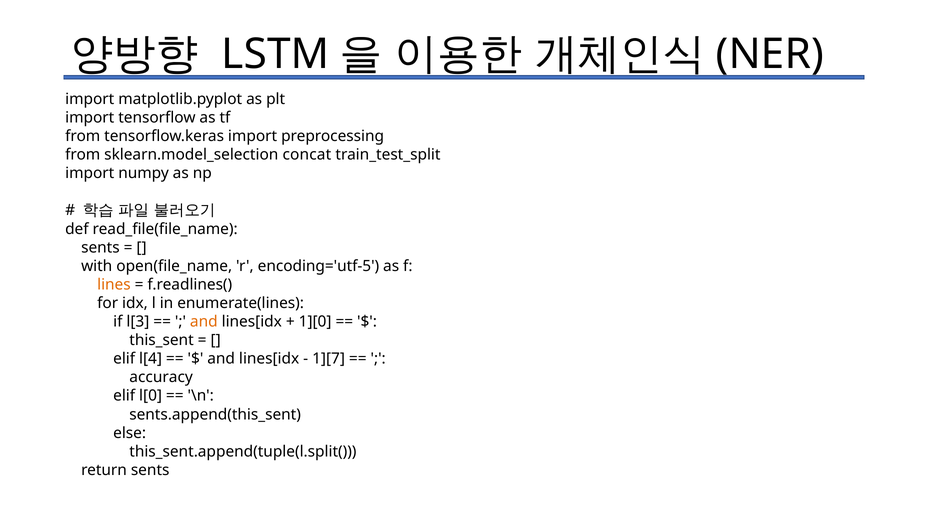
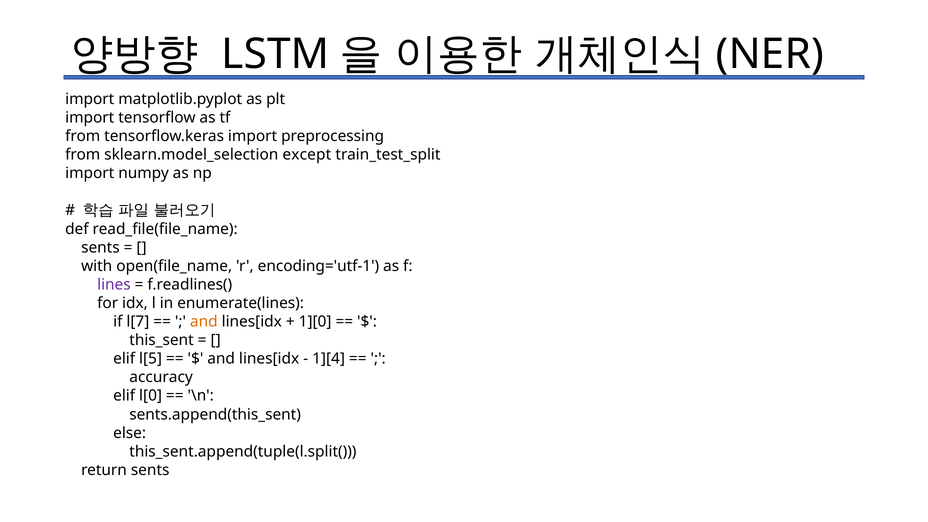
concat: concat -> except
encoding='utf-5: encoding='utf-5 -> encoding='utf-1
lines colour: orange -> purple
l[3: l[3 -> l[7
l[4: l[4 -> l[5
1][7: 1][7 -> 1][4
